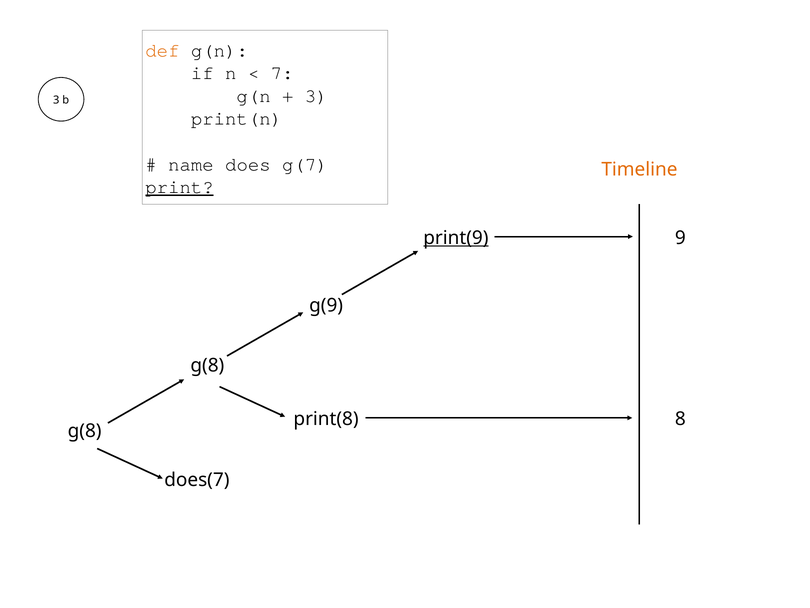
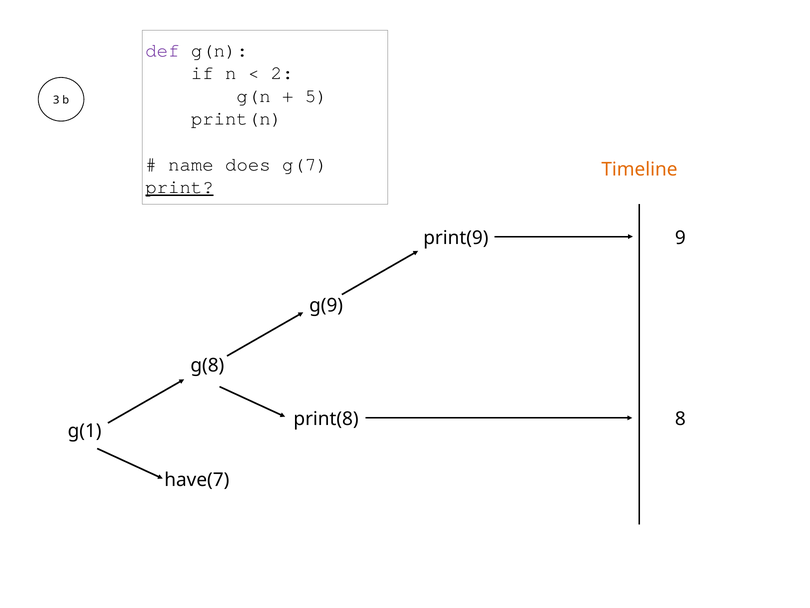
def colour: orange -> purple
7: 7 -> 2
3 at (316, 96): 3 -> 5
print(9 underline: present -> none
g(8 at (85, 431): g(8 -> g(1
does(7: does(7 -> have(7
